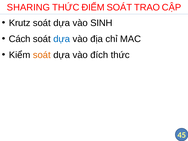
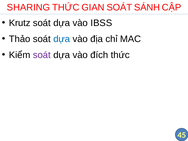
ĐIỂM: ĐIỂM -> GIAN
TRAO: TRAO -> SÁNH
SINH: SINH -> IBSS
Cách: Cách -> Thảo
soát at (42, 55) colour: orange -> purple
